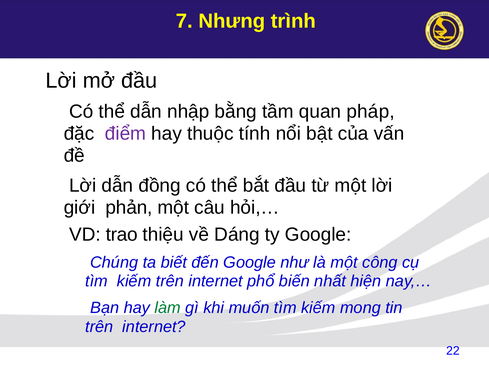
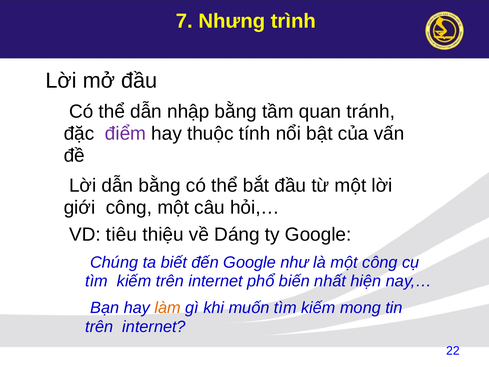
pháp: pháp -> tránh
dẫn đồng: đồng -> bằng
giới phản: phản -> công
trao: trao -> tiêu
làm colour: green -> orange
